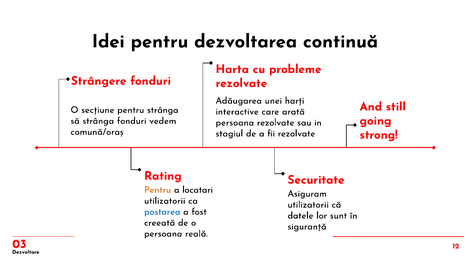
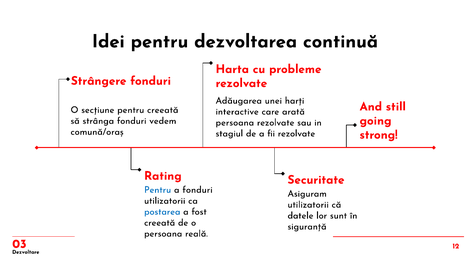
pentru strânga: strânga -> creeată
Pentru at (158, 190) colour: orange -> blue
a locatari: locatari -> fonduri
